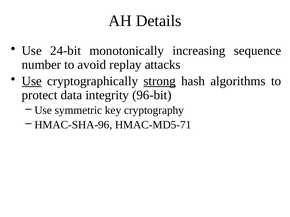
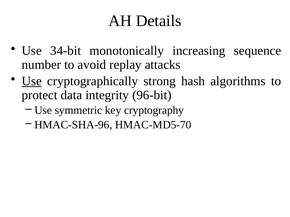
24-bit: 24-bit -> 34-bit
strong underline: present -> none
HMAC-MD5-71: HMAC-MD5-71 -> HMAC-MD5-70
